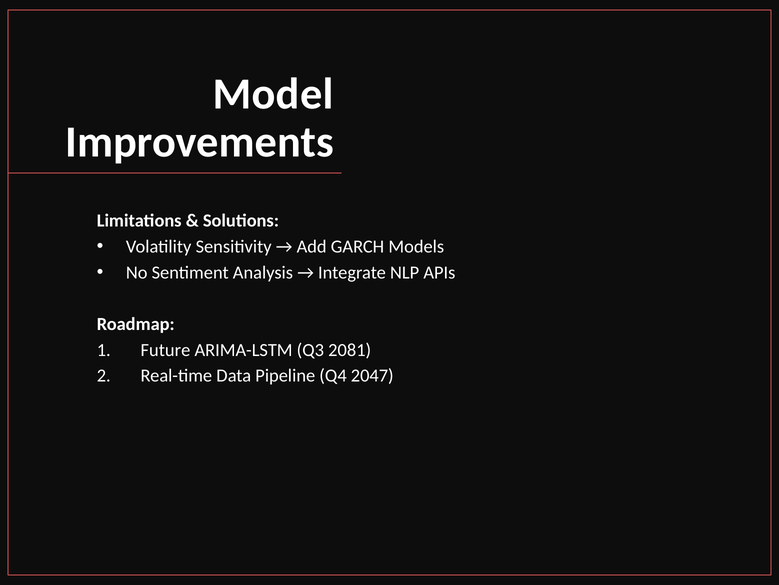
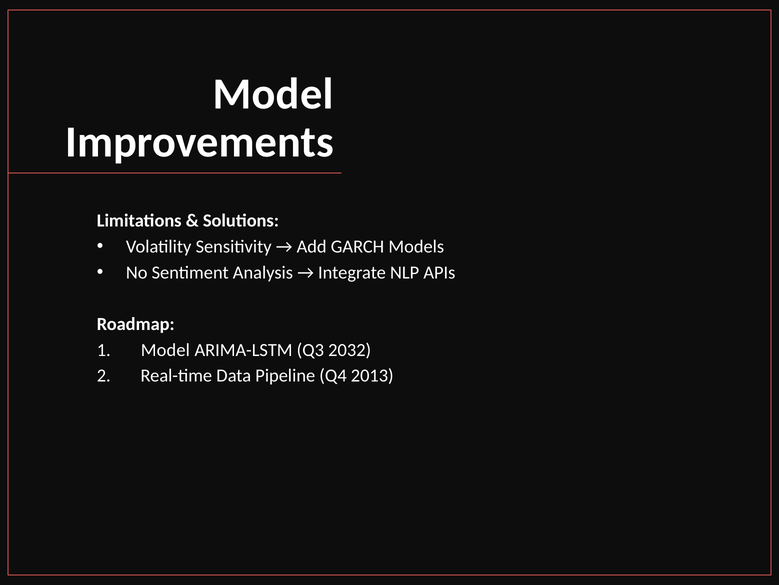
Future at (165, 350): Future -> Model
2081: 2081 -> 2032
2047: 2047 -> 2013
